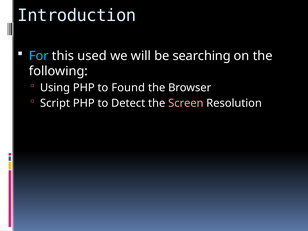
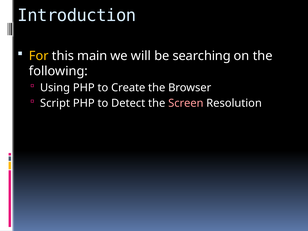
For colour: light blue -> yellow
used: used -> main
Found: Found -> Create
